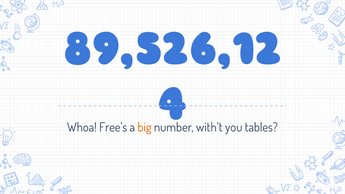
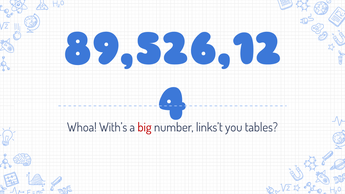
Free’s: Free’s -> With’s
big colour: orange -> red
with’t: with’t -> links’t
